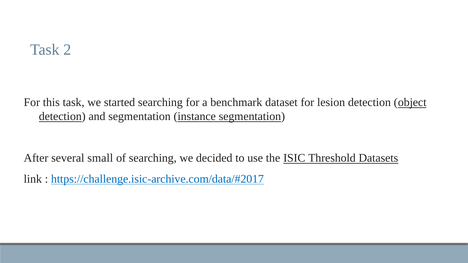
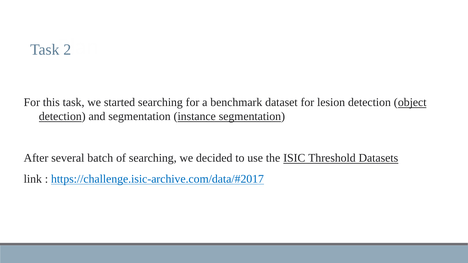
small: small -> batch
